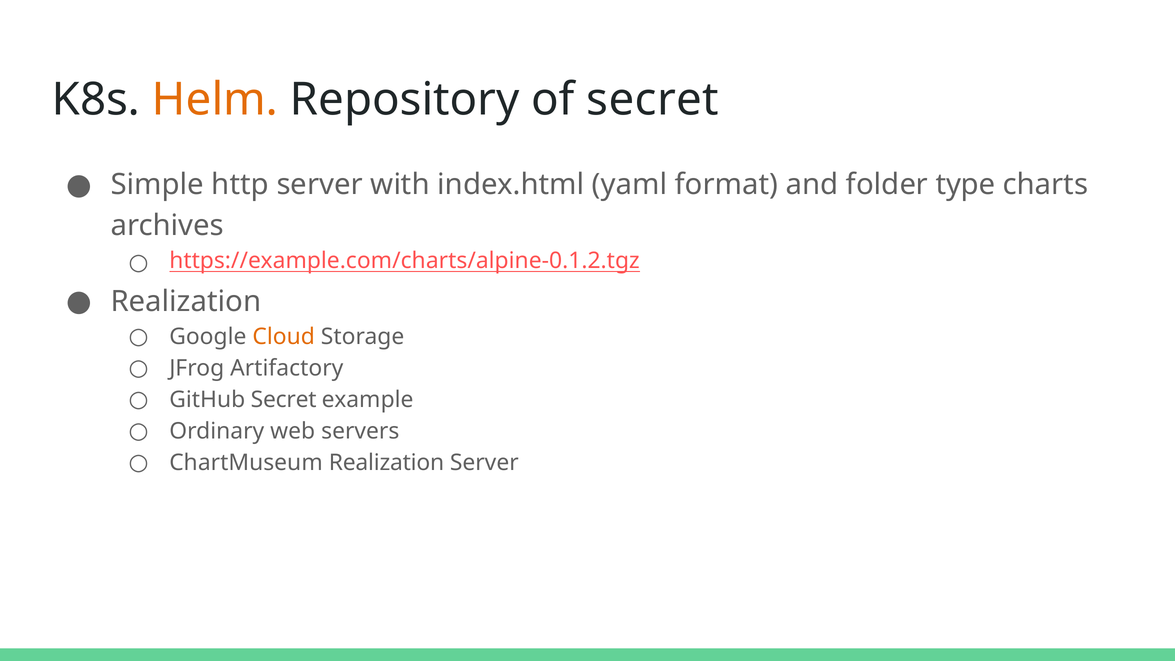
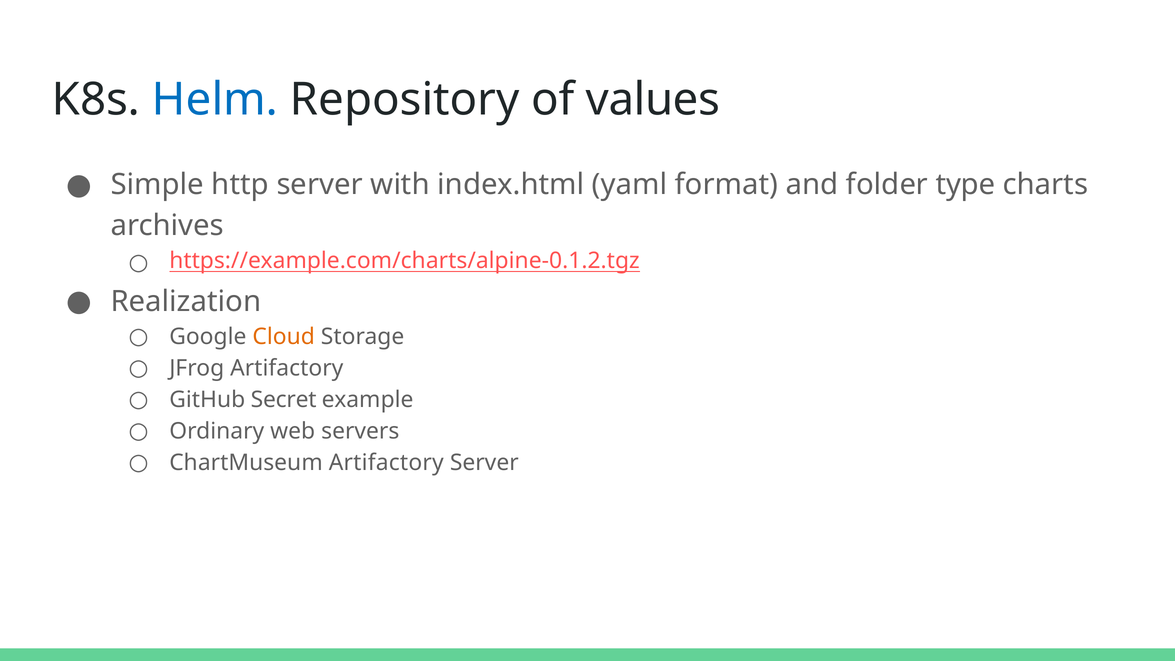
Helm colour: orange -> blue
of secret: secret -> values
ChartMuseum Realization: Realization -> Artifactory
